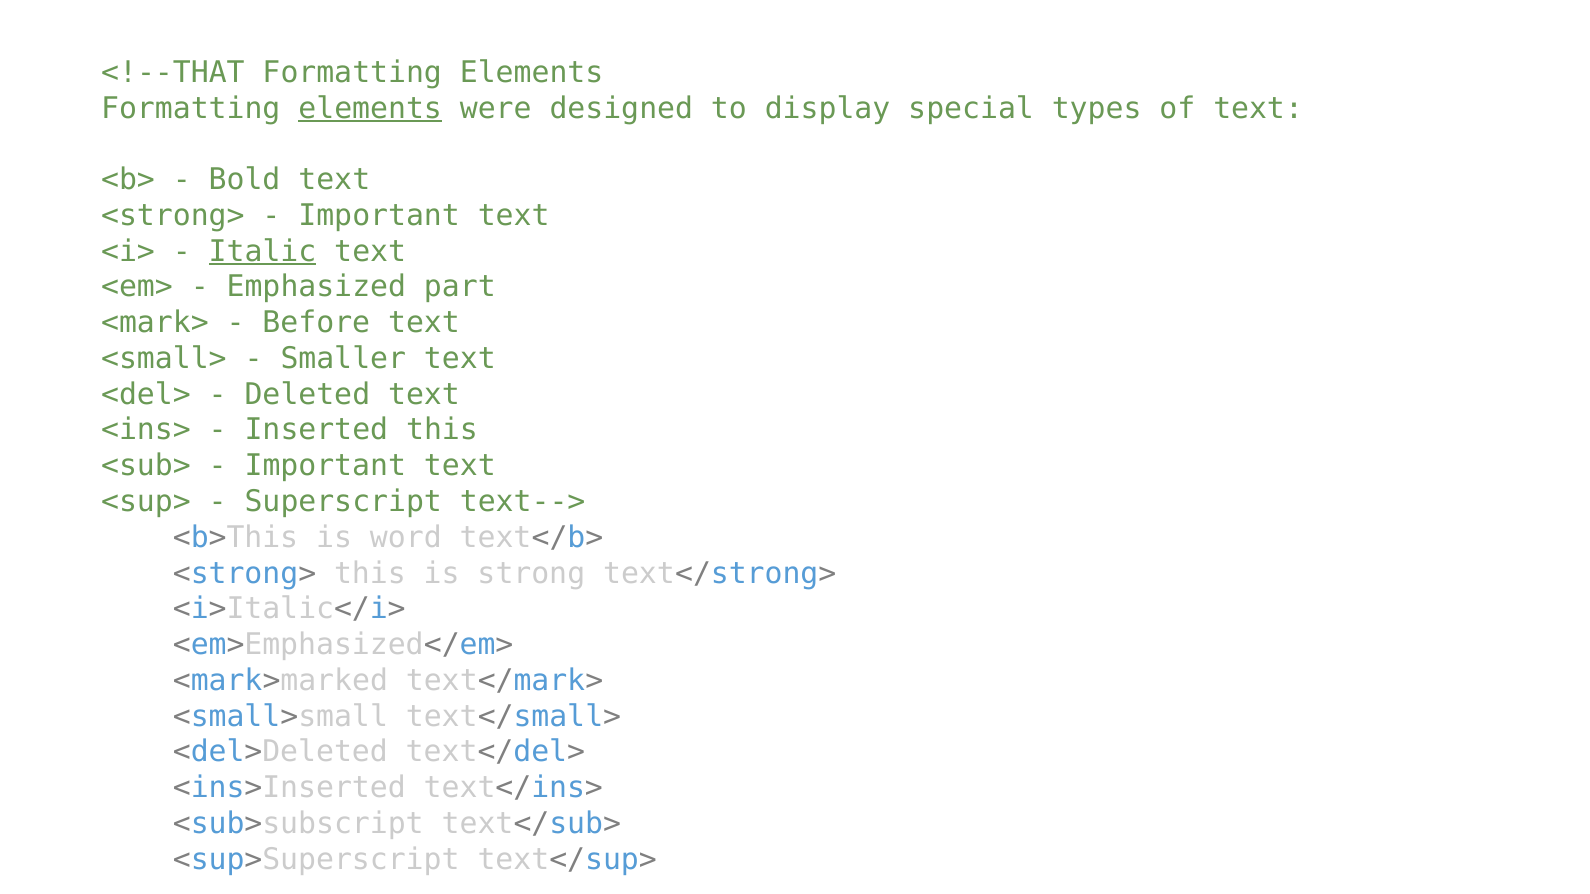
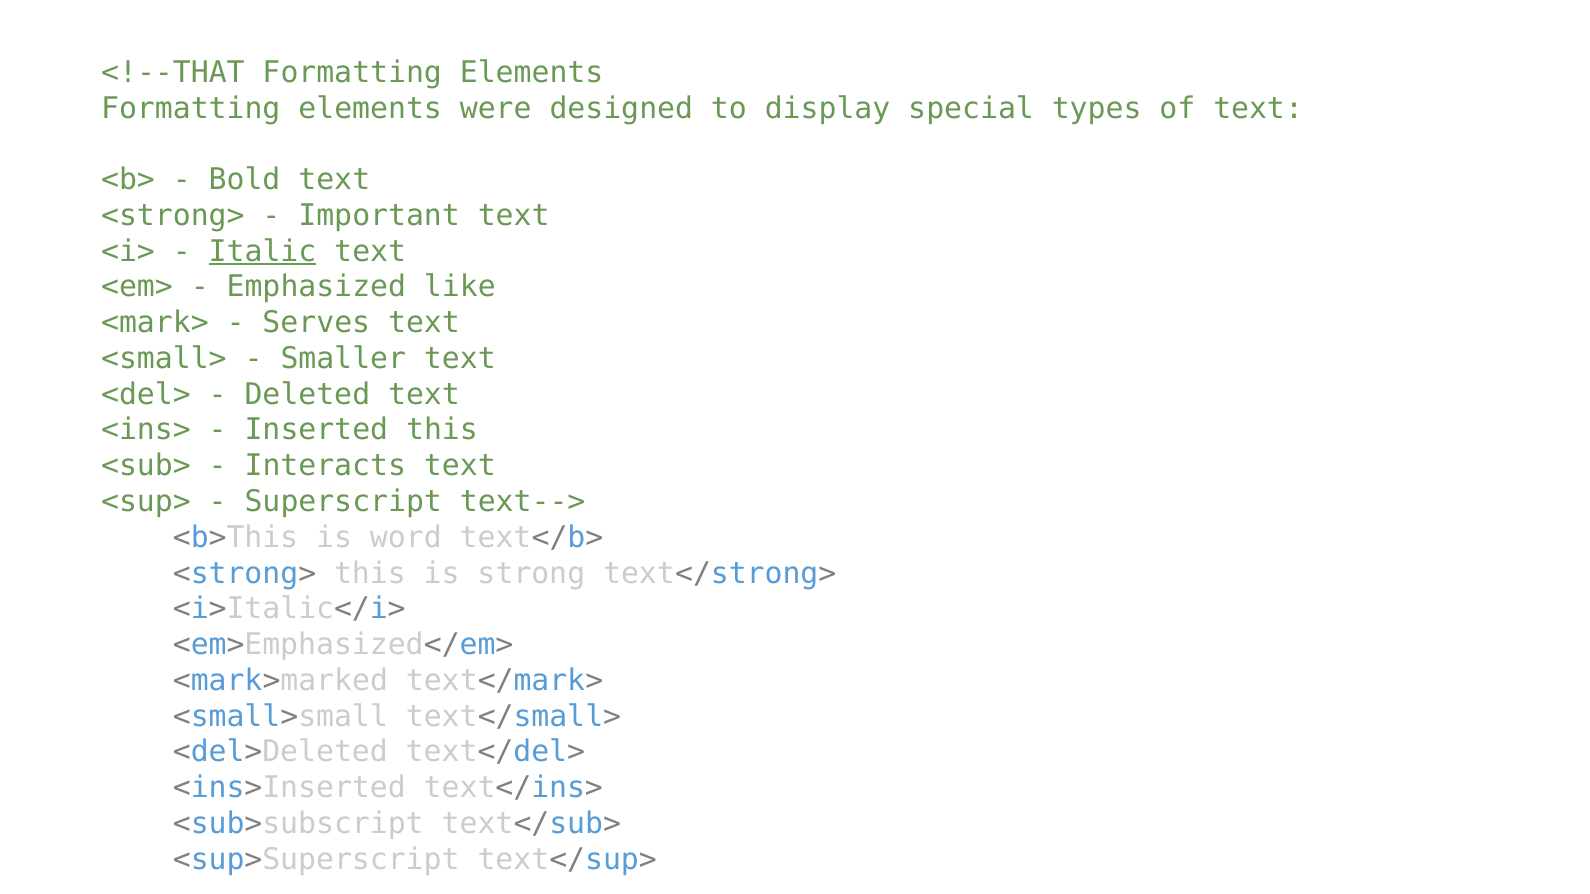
elements at (370, 108) underline: present -> none
part: part -> like
Before: Before -> Serves
Important at (325, 466): Important -> Interacts
